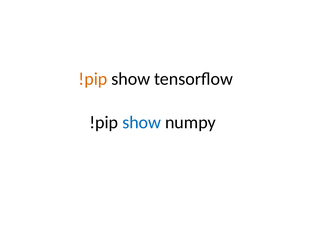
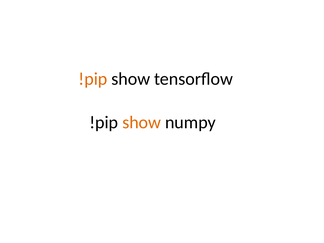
show at (142, 122) colour: blue -> orange
